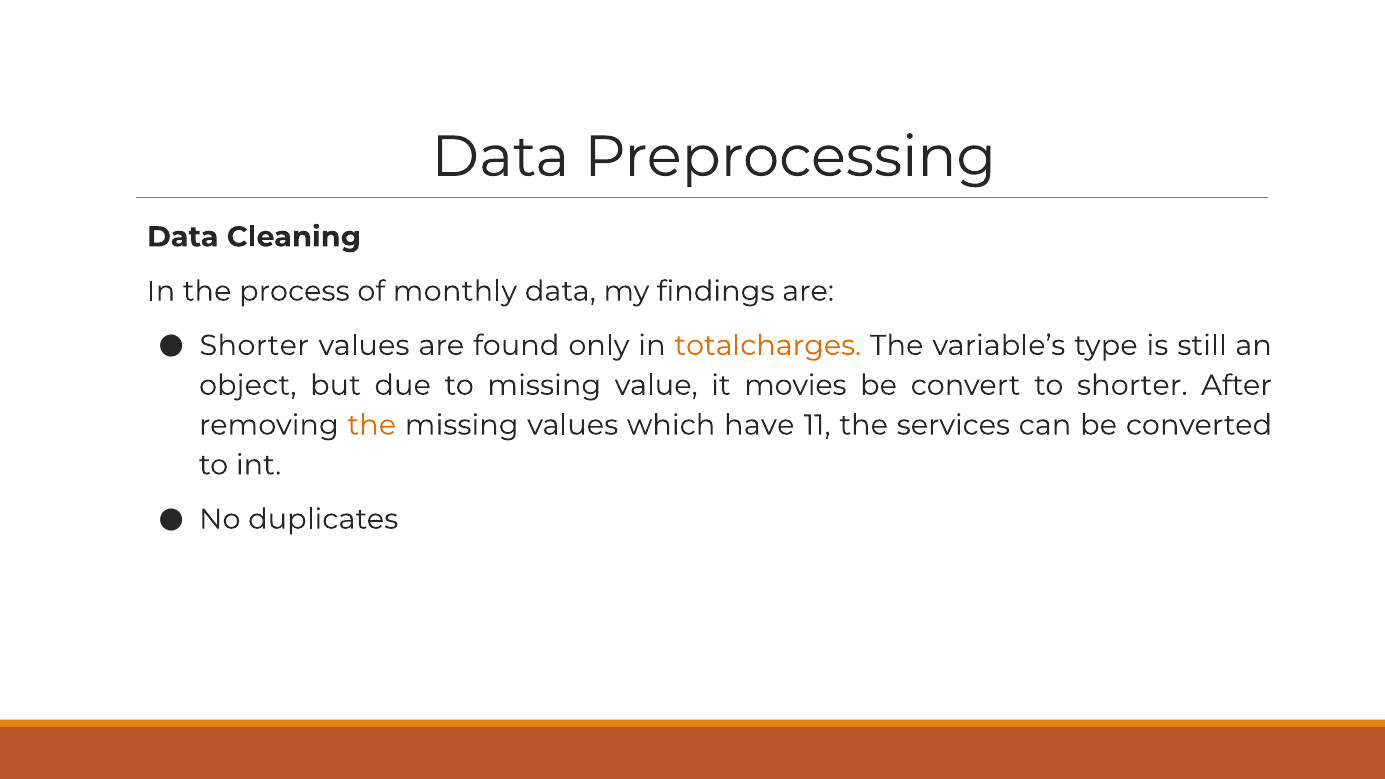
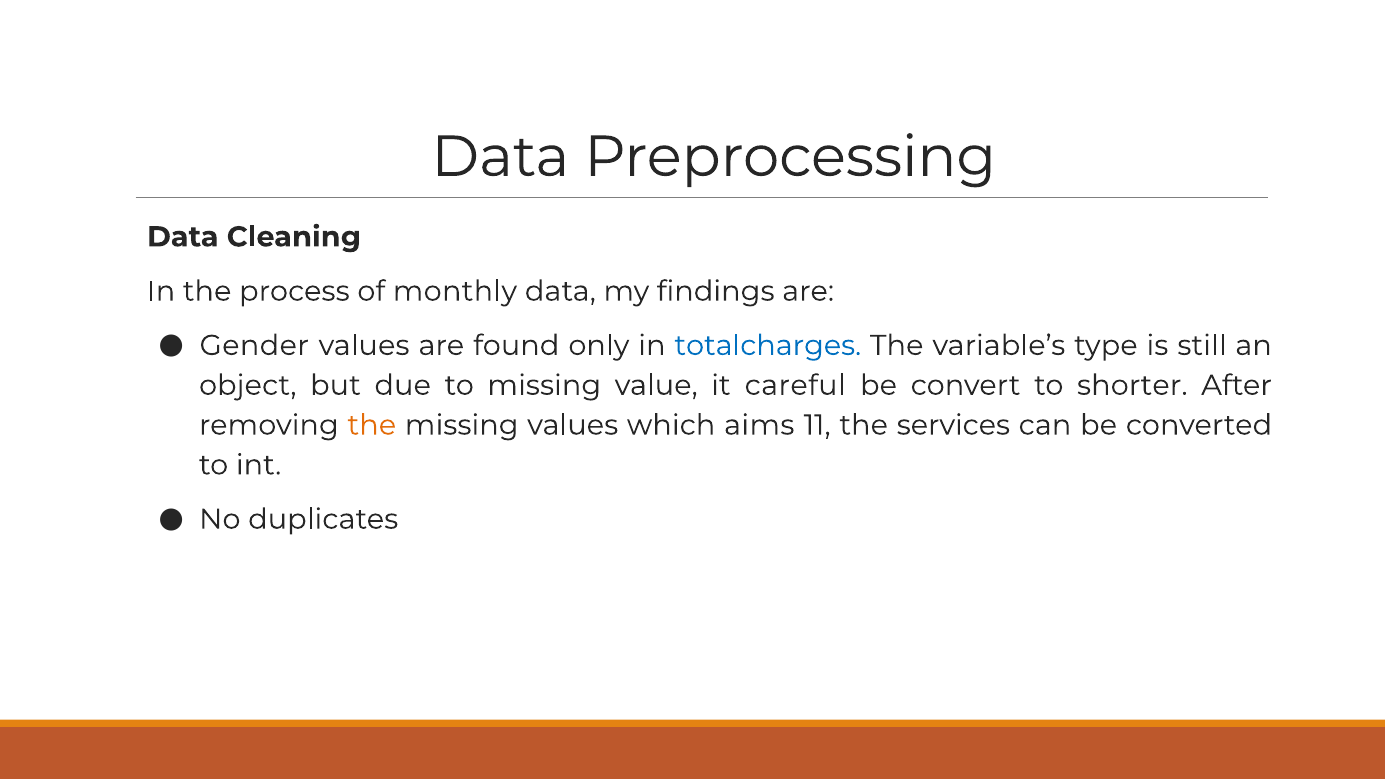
Shorter at (254, 345): Shorter -> Gender
totalcharges colour: orange -> blue
movies: movies -> careful
have: have -> aims
